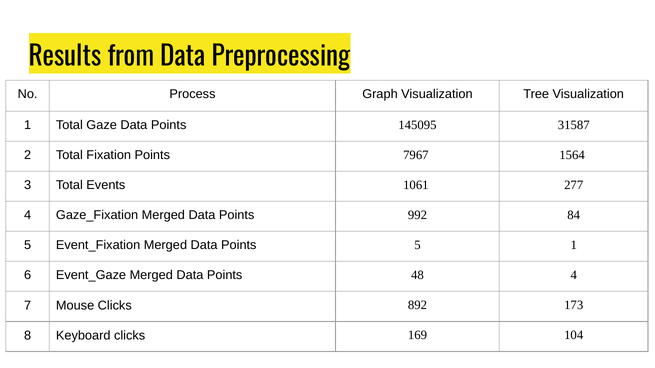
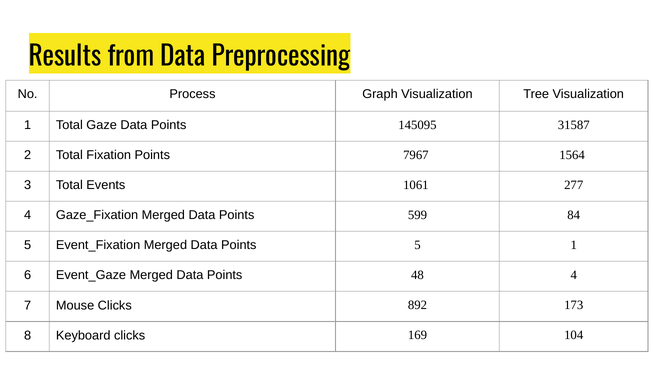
992: 992 -> 599
